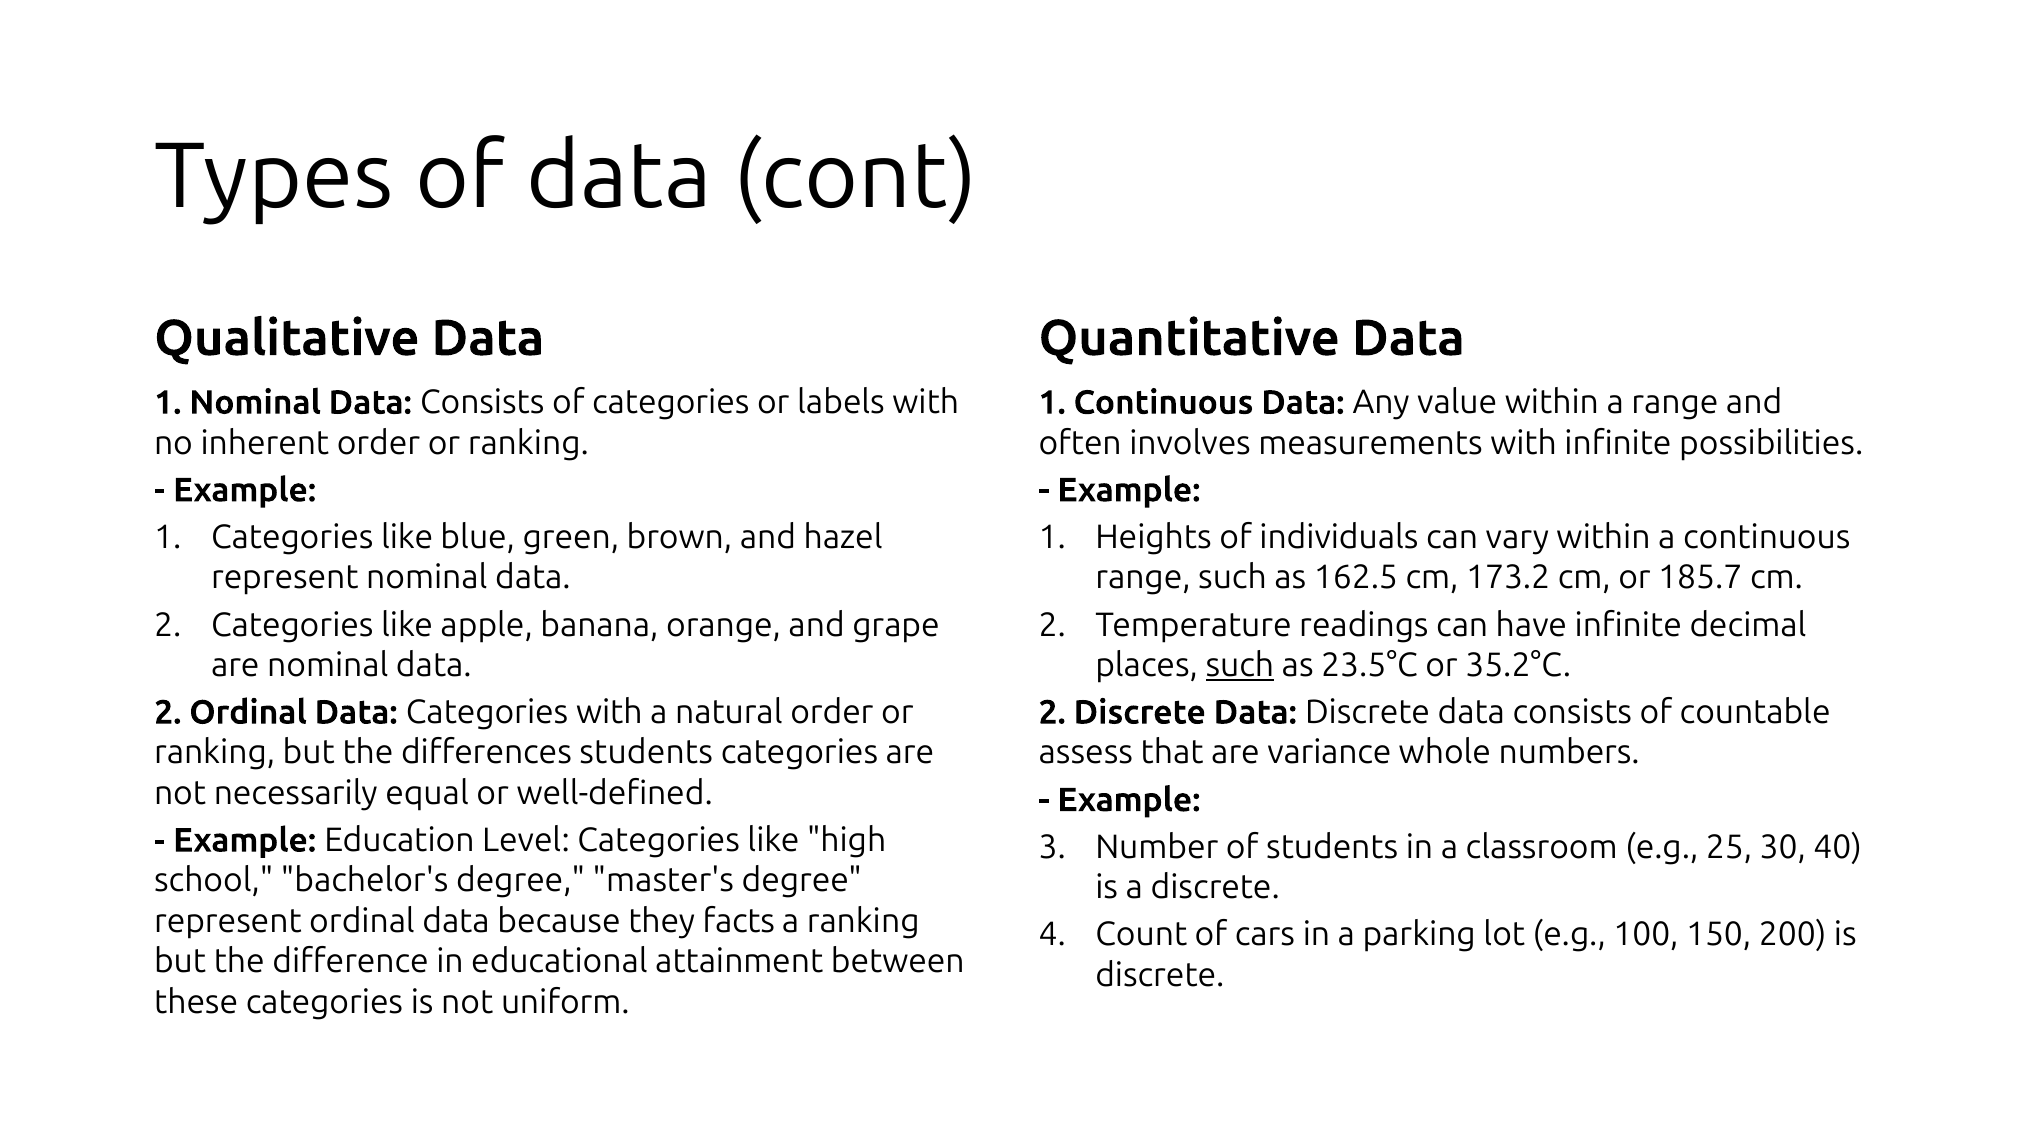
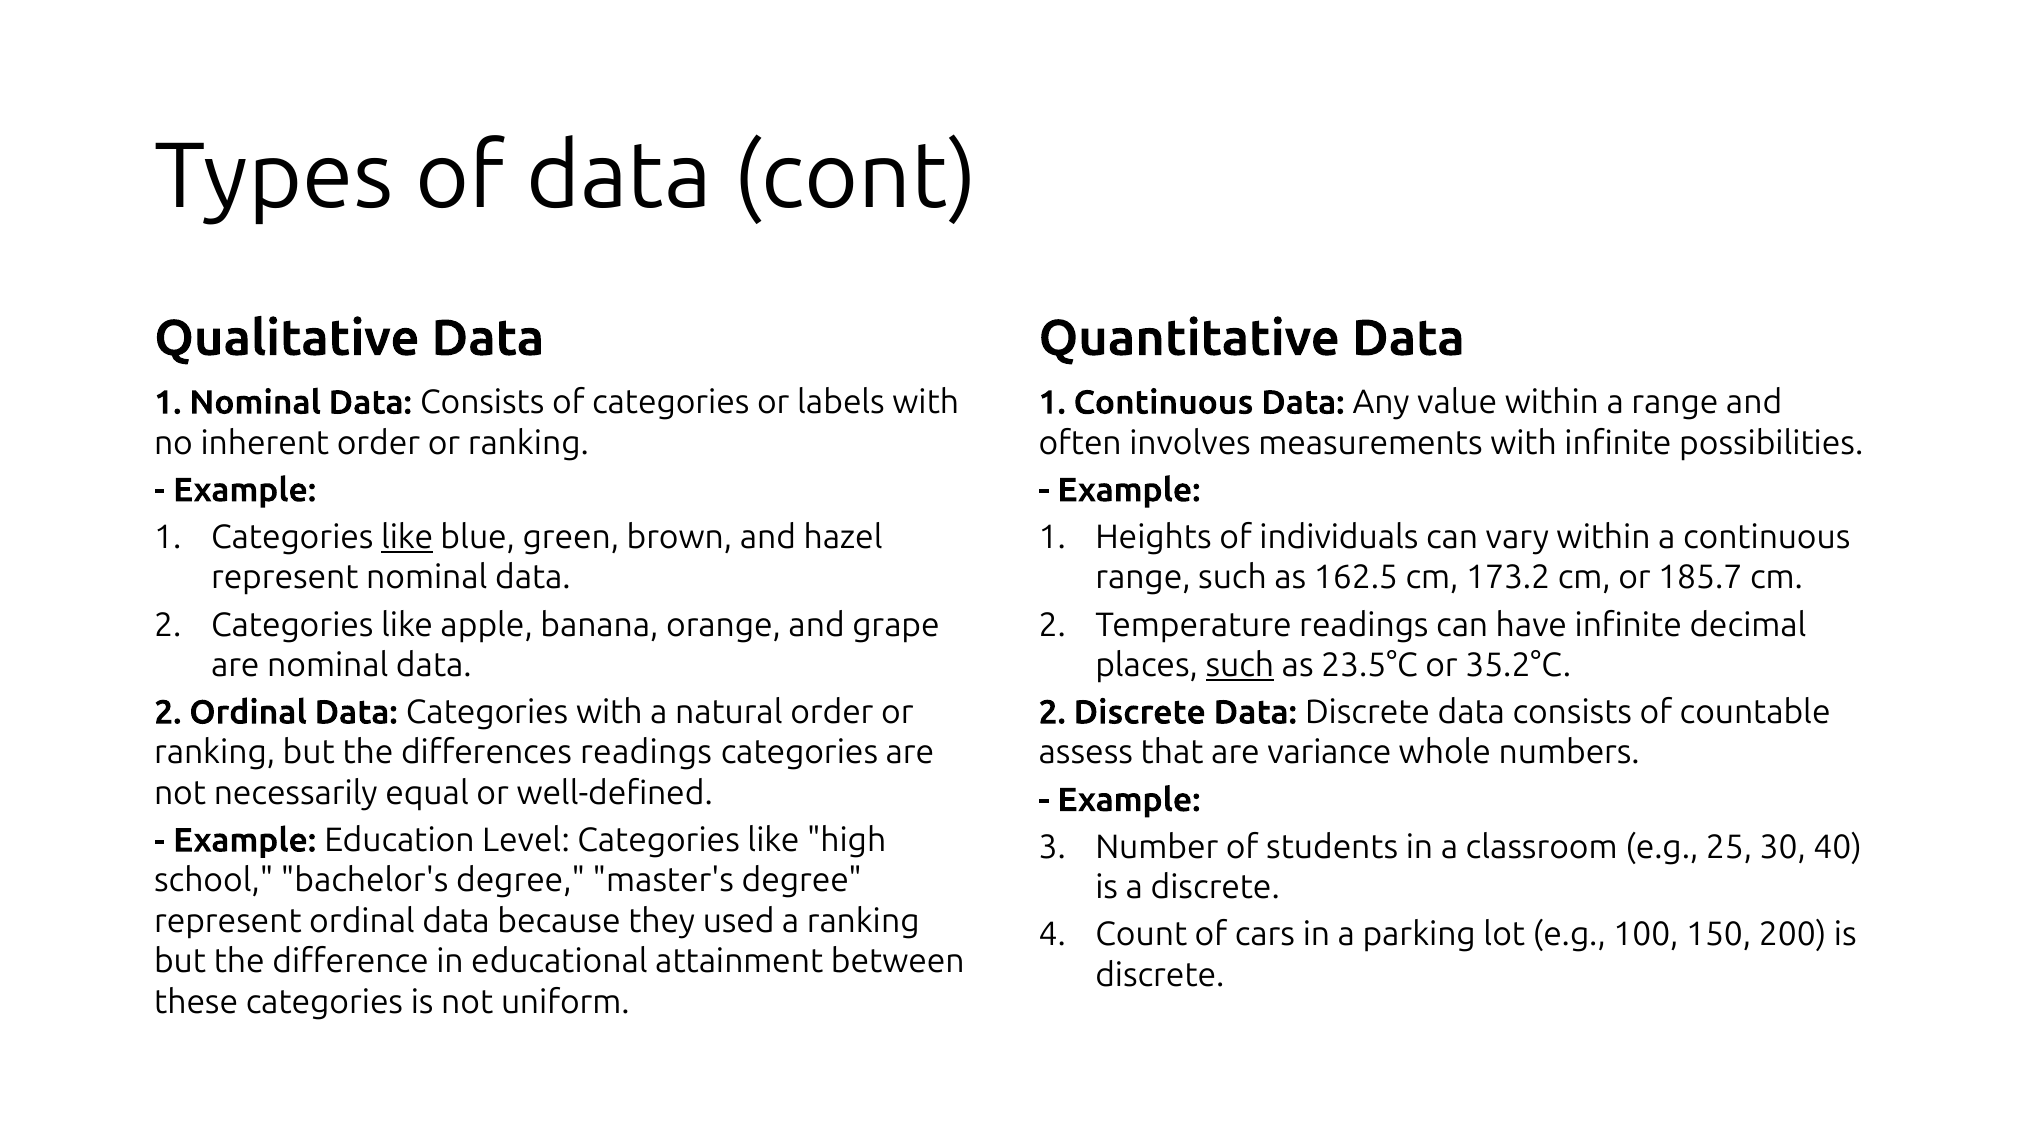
like at (407, 538) underline: none -> present
differences students: students -> readings
facts: facts -> used
